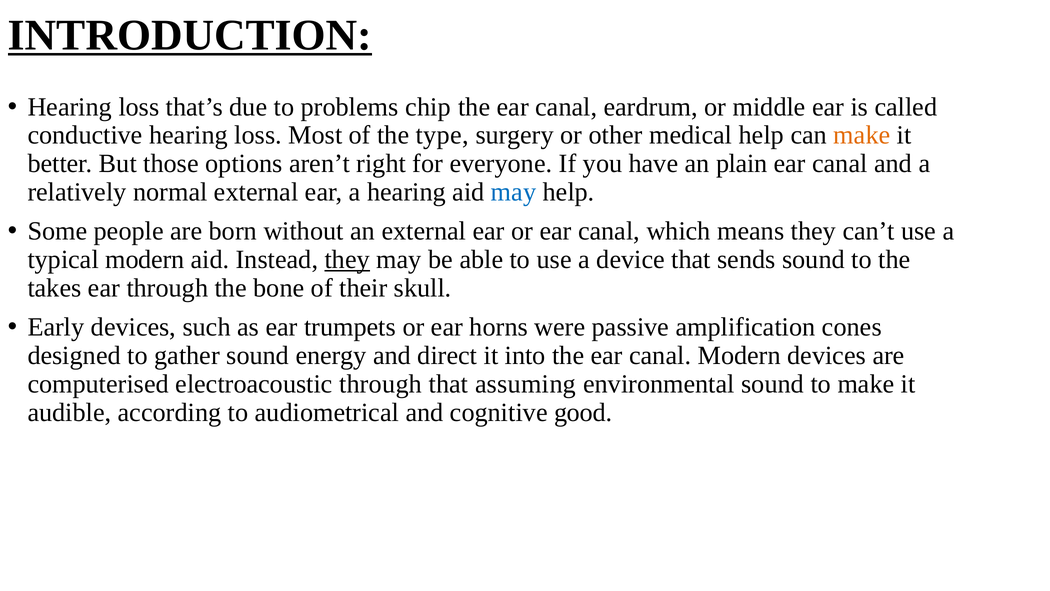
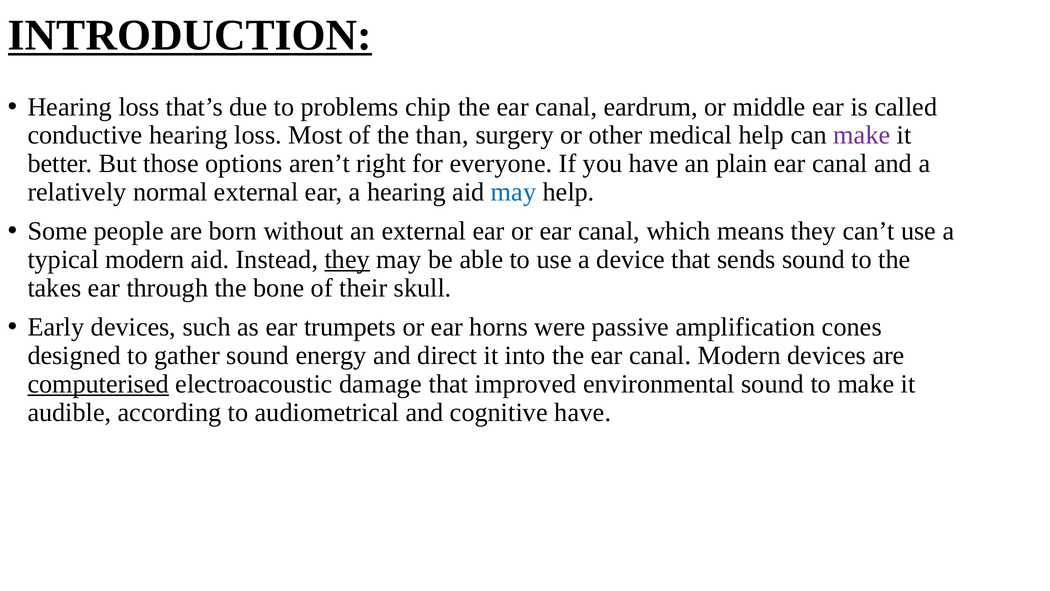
type: type -> than
make at (862, 135) colour: orange -> purple
computerised underline: none -> present
electroacoustic through: through -> damage
assuming: assuming -> improved
cognitive good: good -> have
